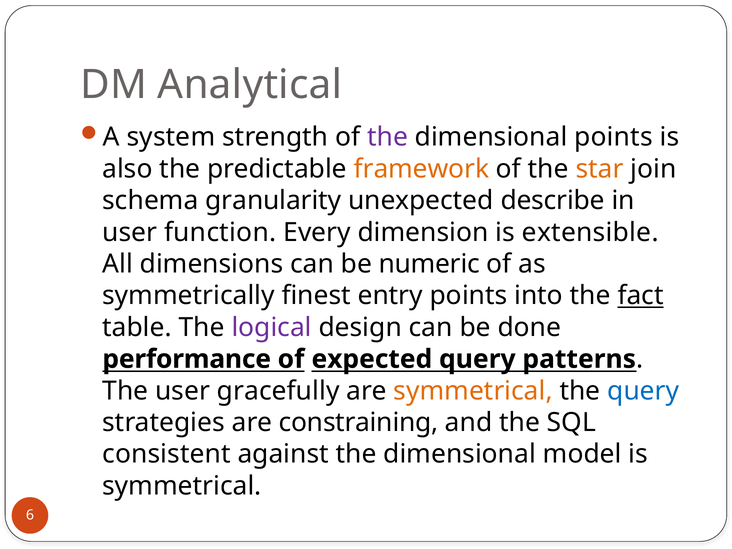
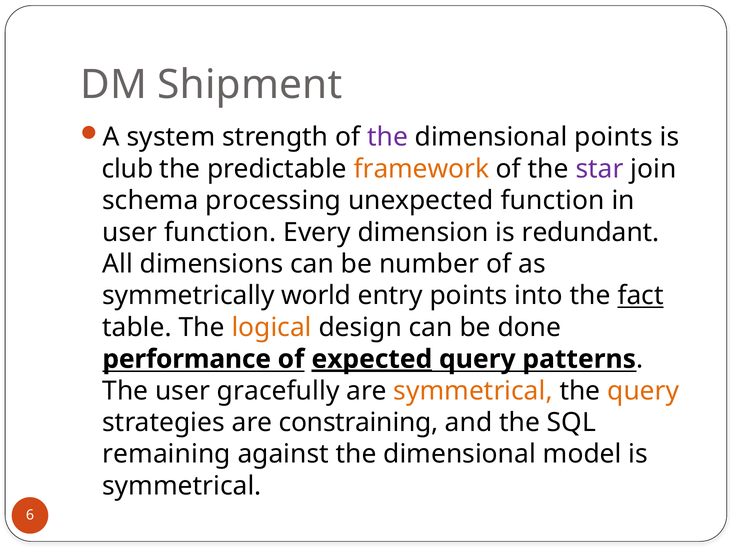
Analytical: Analytical -> Shipment
also: also -> club
star colour: orange -> purple
granularity: granularity -> processing
unexpected describe: describe -> function
extensible: extensible -> redundant
numeric: numeric -> number
finest: finest -> world
logical colour: purple -> orange
expected underline: none -> present
query at (643, 391) colour: blue -> orange
consistent: consistent -> remaining
